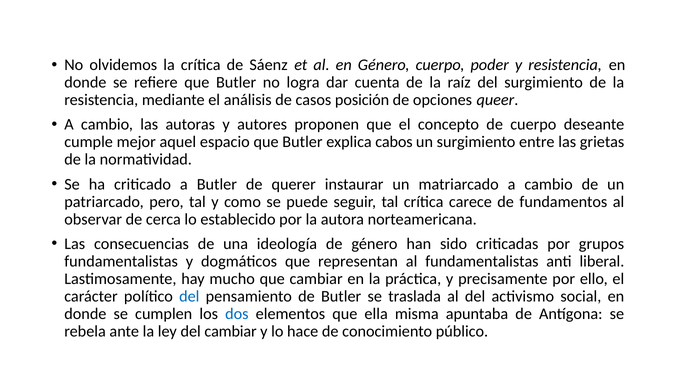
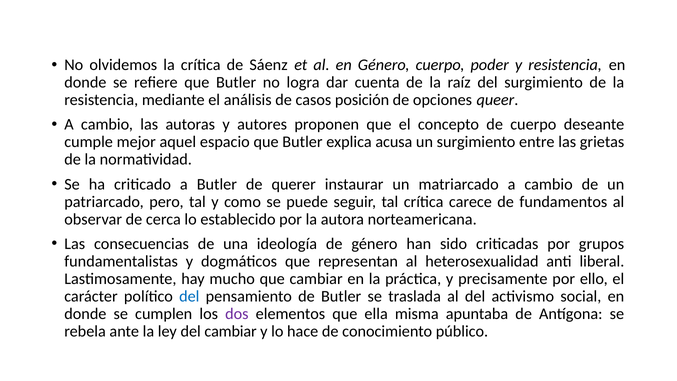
cabos: cabos -> acusa
al fundamentalistas: fundamentalistas -> heterosexualidad
dos colour: blue -> purple
